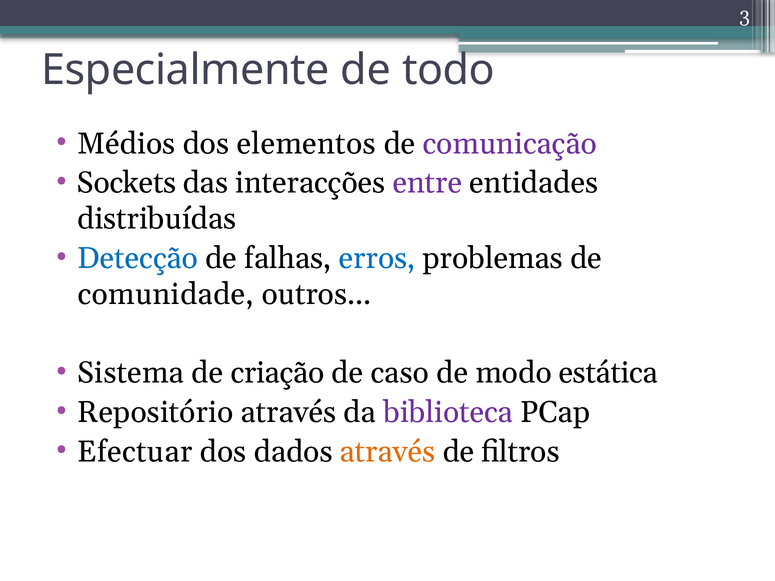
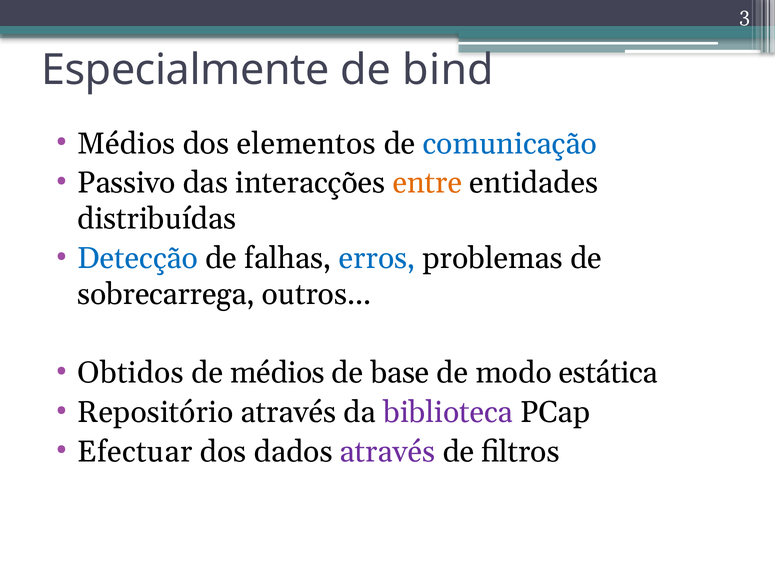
todo: todo -> bind
comunicação colour: purple -> blue
Sockets: Sockets -> Passivo
entre colour: purple -> orange
comunidade: comunidade -> sobrecarrega
Sistema: Sistema -> Obtidos
de criação: criação -> médios
caso: caso -> base
através at (388, 452) colour: orange -> purple
